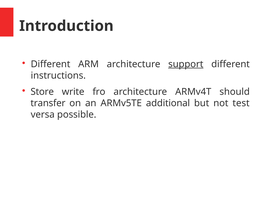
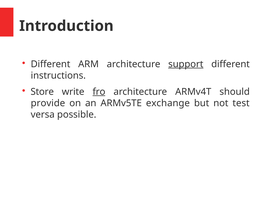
fro underline: none -> present
transfer: transfer -> provide
additional: additional -> exchange
